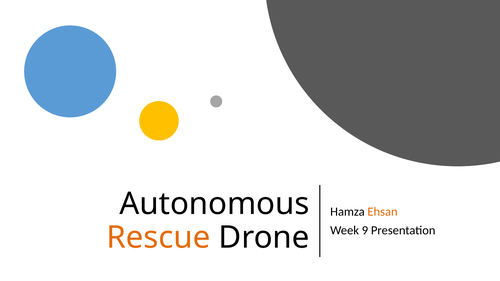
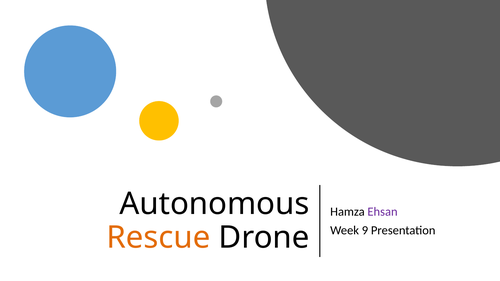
Ehsan colour: orange -> purple
